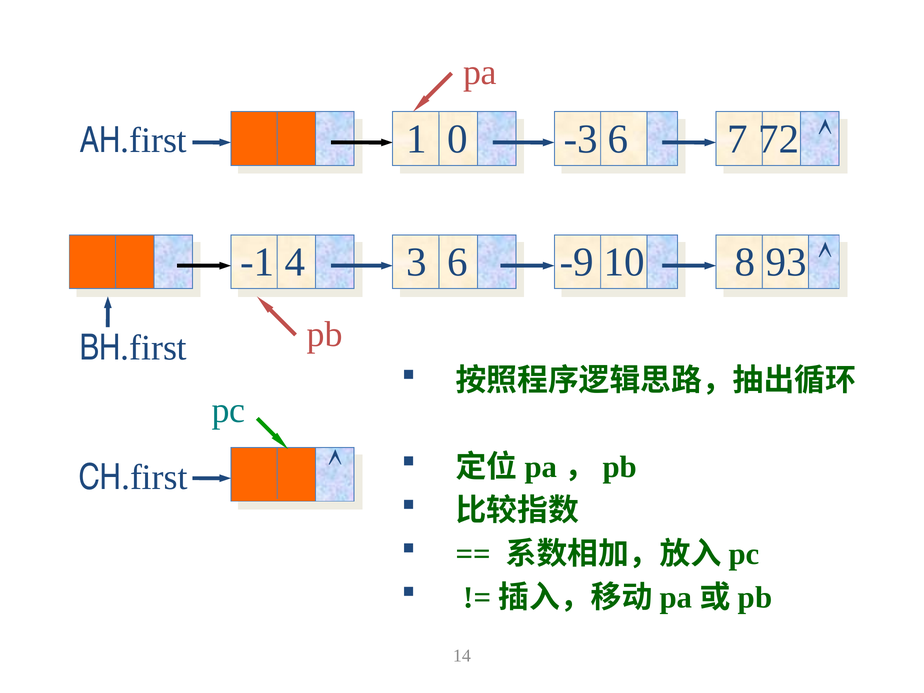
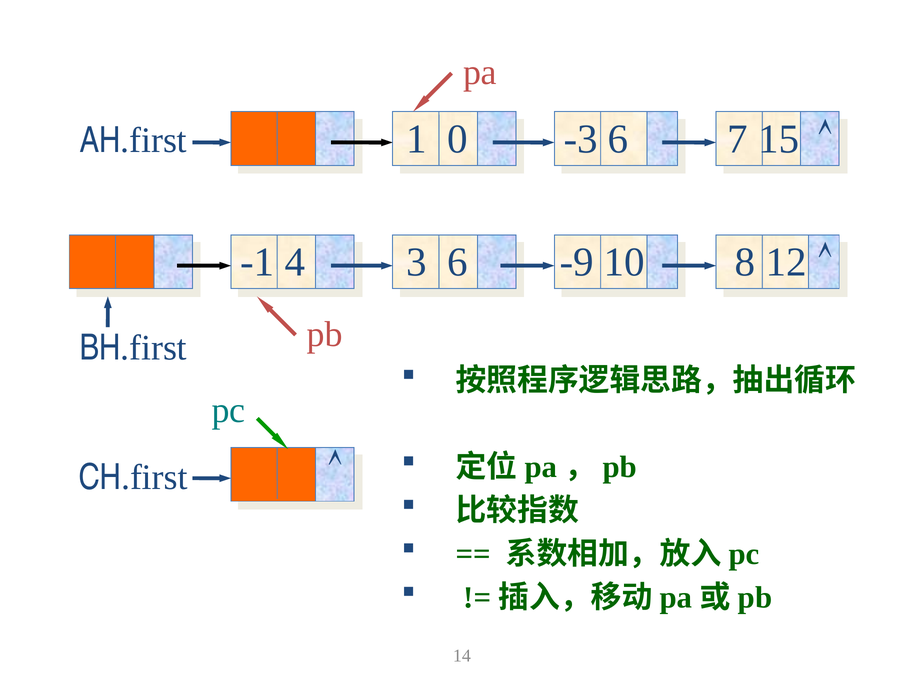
72: 72 -> 15
93: 93 -> 12
